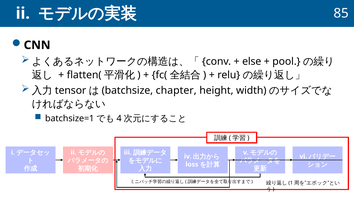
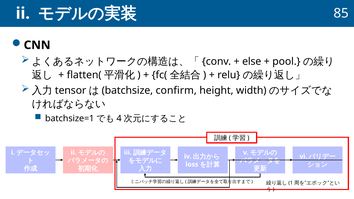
chapter: chapter -> confirm
